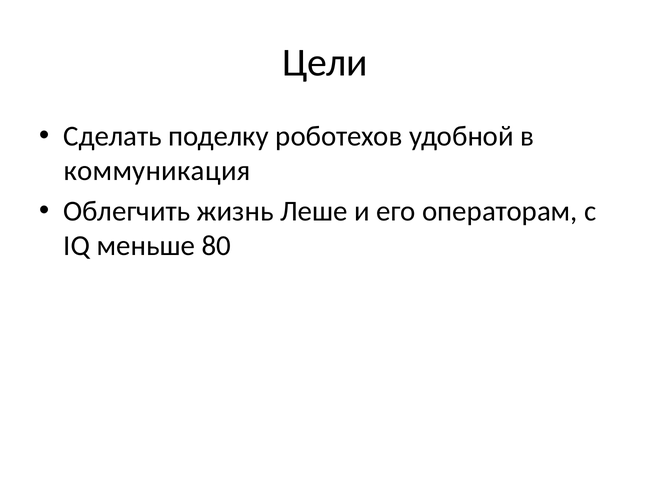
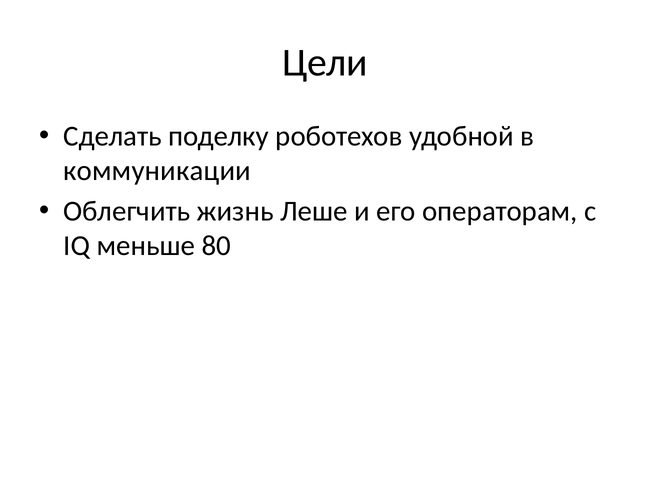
коммуникация: коммуникация -> коммуникации
